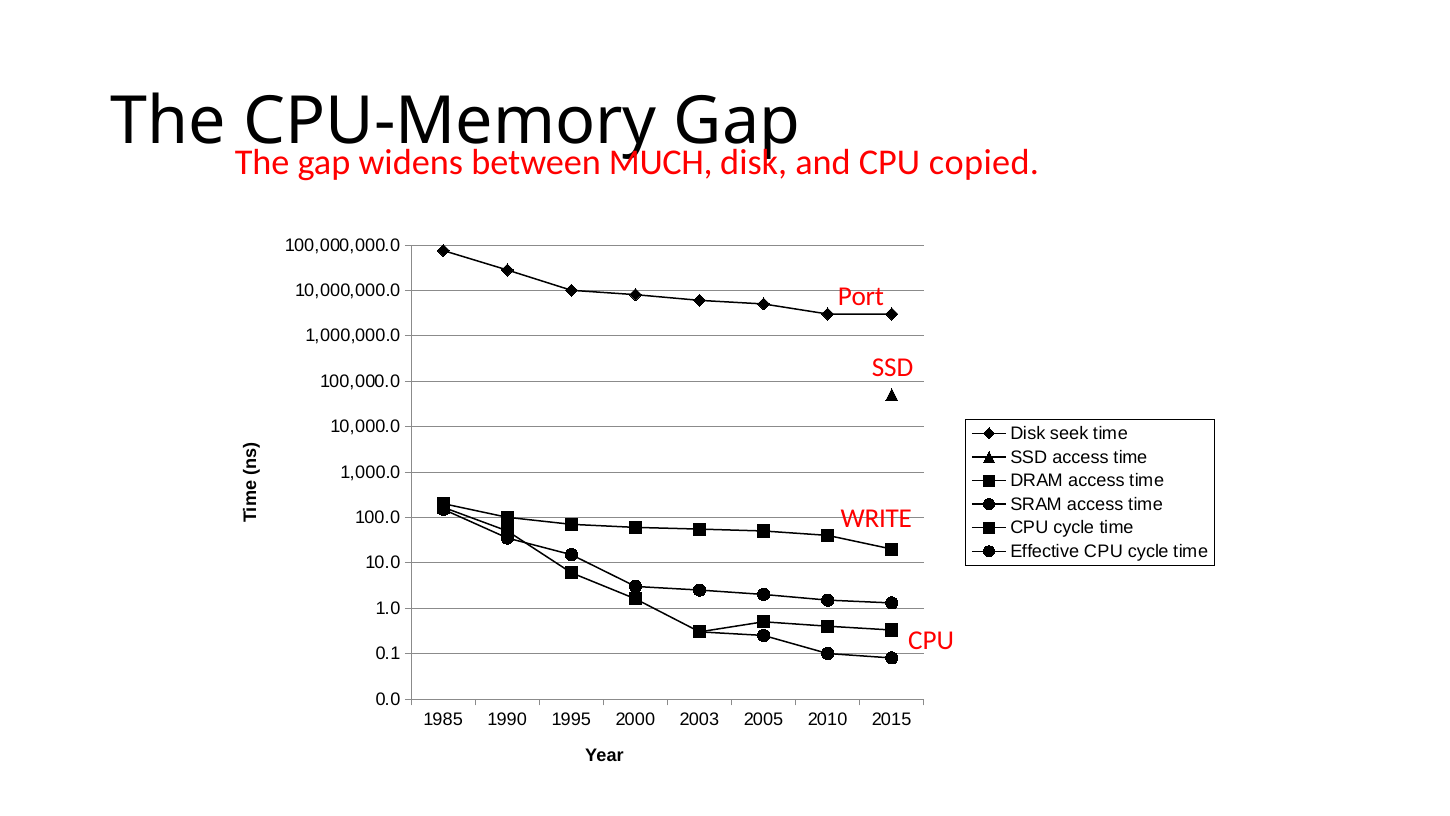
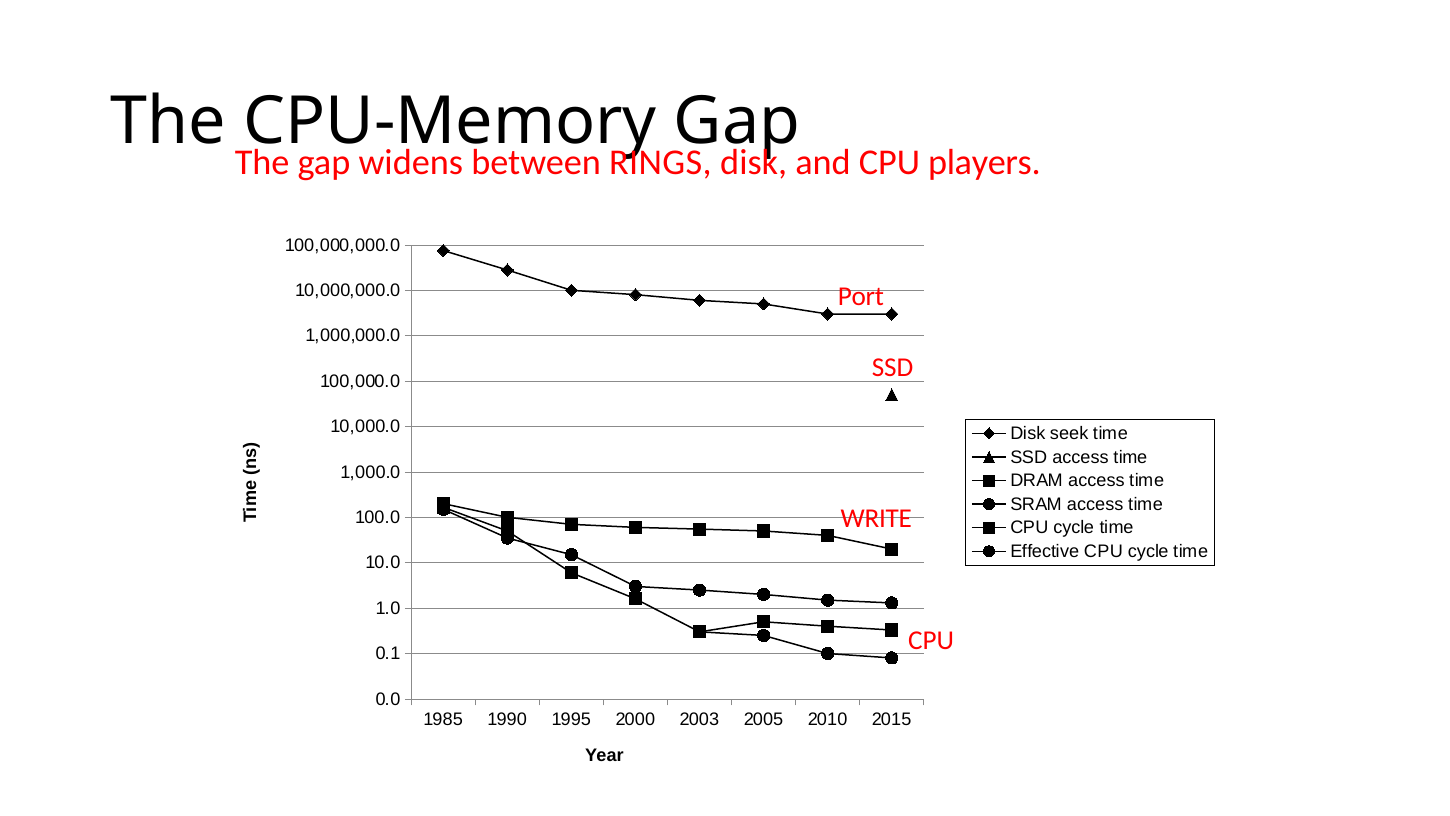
MUCH: MUCH -> RINGS
copied: copied -> players
